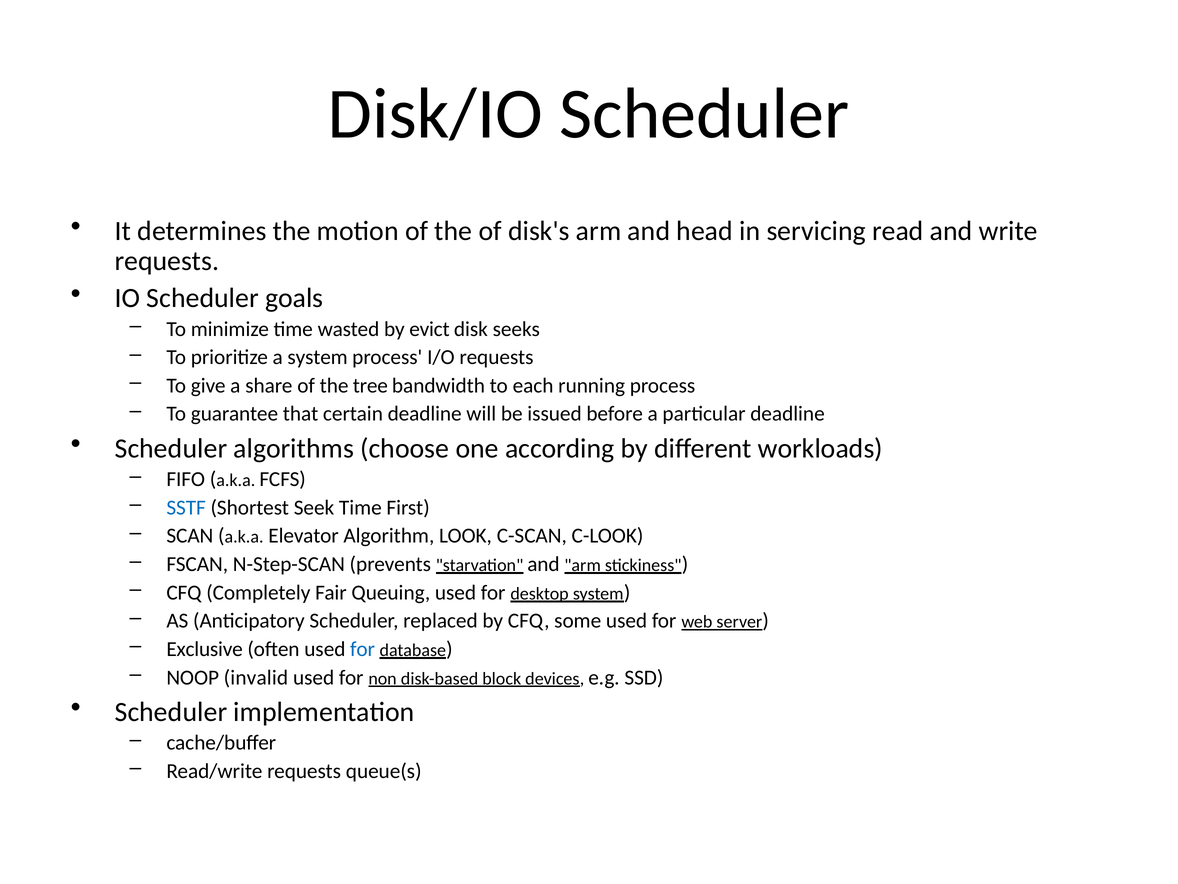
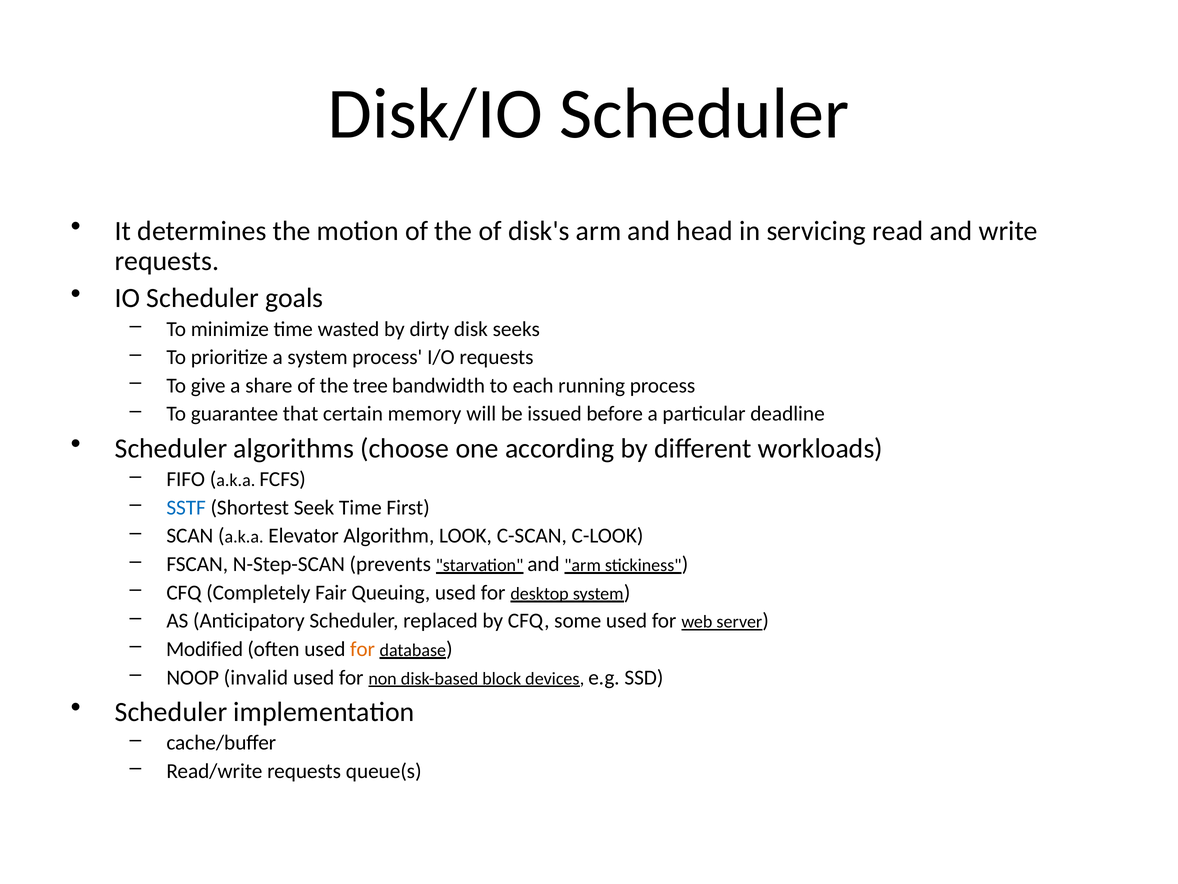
evict: evict -> dirty
certain deadline: deadline -> memory
Exclusive: Exclusive -> Modified
for at (363, 649) colour: blue -> orange
